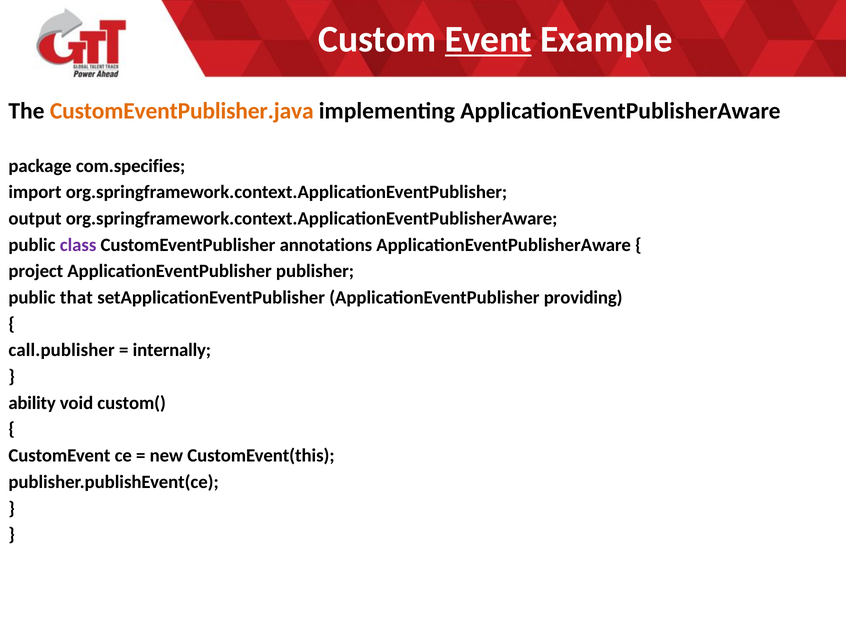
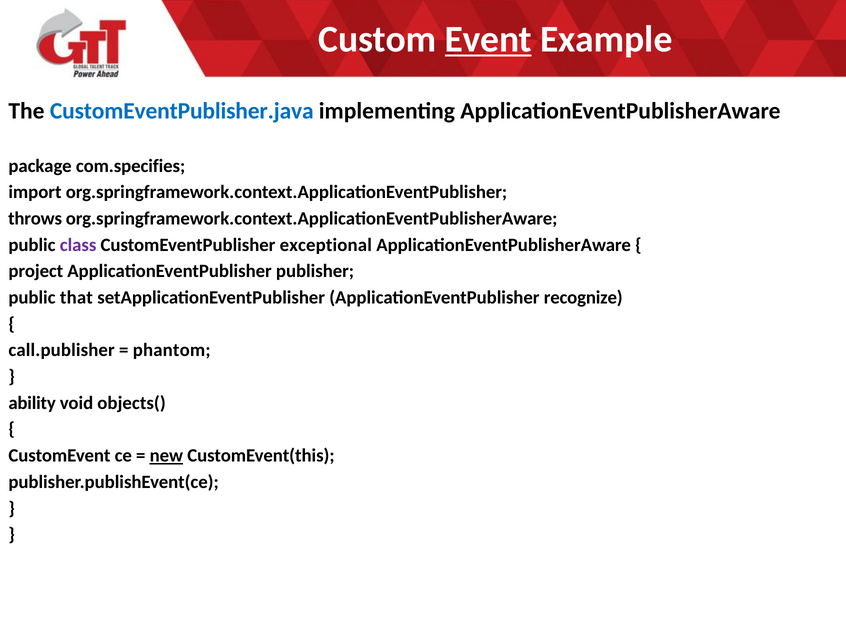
CustomEventPublisher.java colour: orange -> blue
output: output -> throws
annotations: annotations -> exceptional
providing: providing -> recognize
internally: internally -> phantom
custom(: custom( -> objects(
new underline: none -> present
